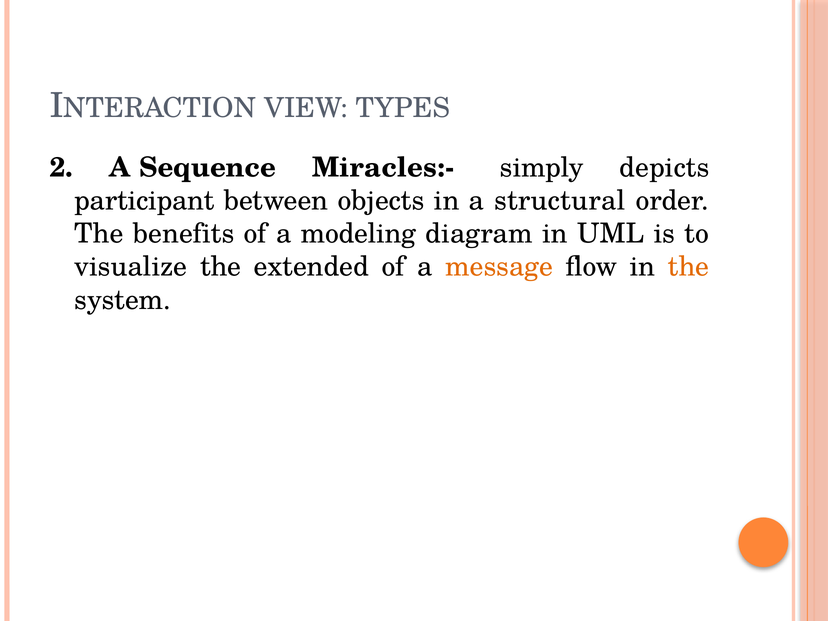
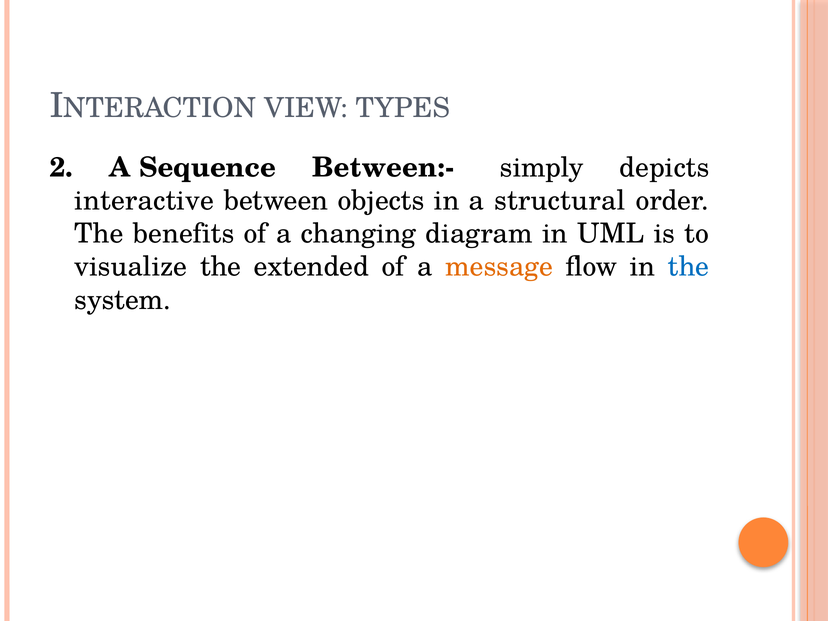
Miracles:-: Miracles:- -> Between:-
participant: participant -> interactive
modeling: modeling -> changing
the at (689, 267) colour: orange -> blue
